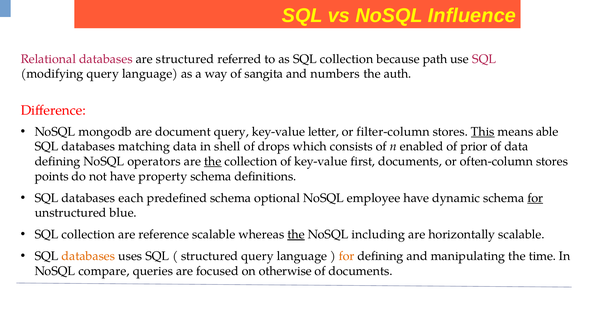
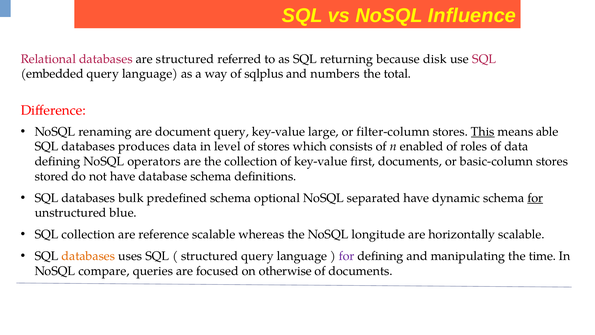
as SQL collection: collection -> returning
path: path -> disk
modifying: modifying -> embedded
sangita: sangita -> sqlplus
auth: auth -> total
mongodb: mongodb -> renaming
letter: letter -> large
matching: matching -> produces
shell: shell -> level
of drops: drops -> stores
prior: prior -> roles
the at (213, 161) underline: present -> none
often-column: often-column -> basic-column
points: points -> stored
property: property -> database
each: each -> bulk
employee: employee -> separated
the at (296, 234) underline: present -> none
including: including -> longitude
for at (347, 256) colour: orange -> purple
